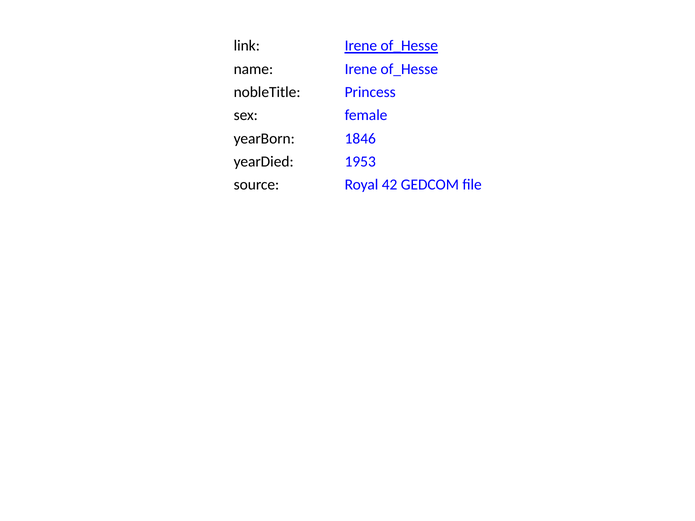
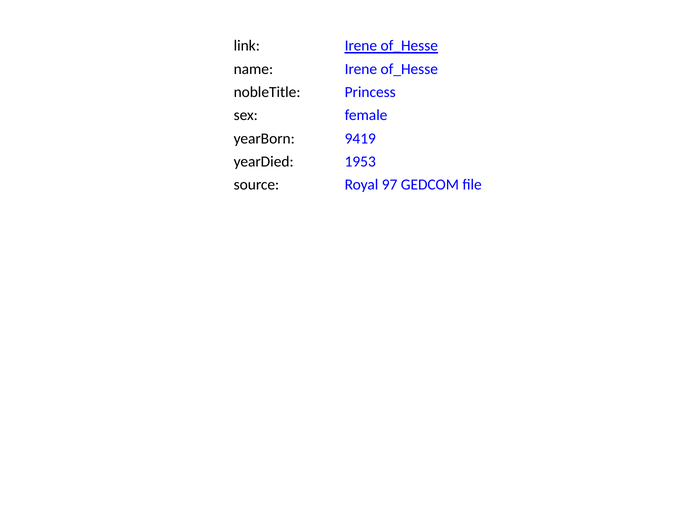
1846: 1846 -> 9419
42: 42 -> 97
